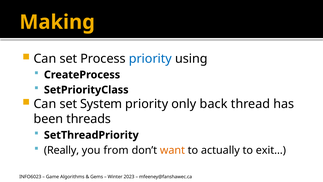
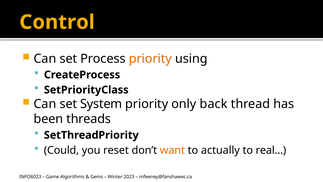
Making: Making -> Control
priority at (150, 59) colour: blue -> orange
Really: Really -> Could
from: from -> reset
exit…: exit… -> real…
